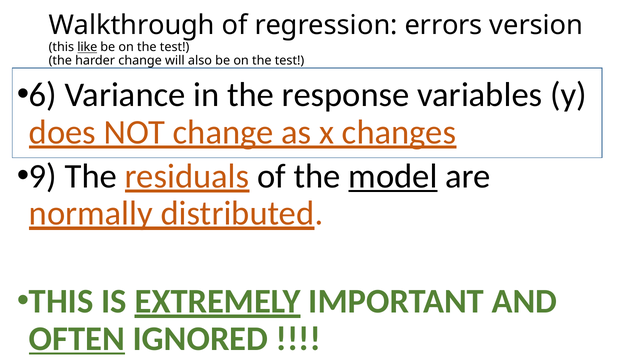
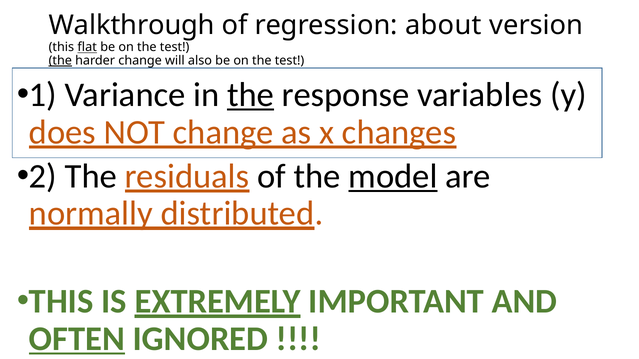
errors: errors -> about
like: like -> flat
the at (60, 61) underline: none -> present
6: 6 -> 1
the at (251, 95) underline: none -> present
9: 9 -> 2
